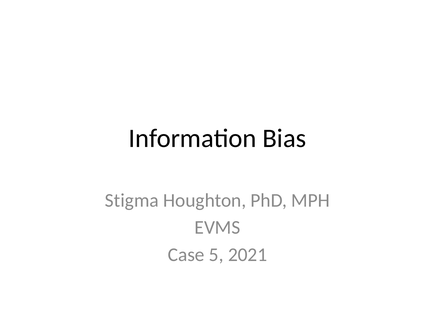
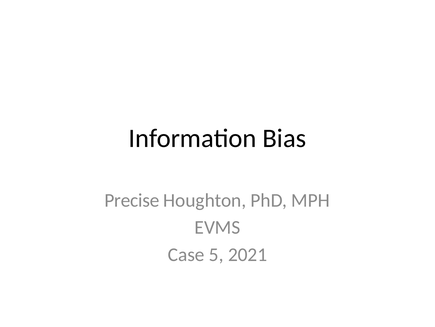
Stigma: Stigma -> Precise
